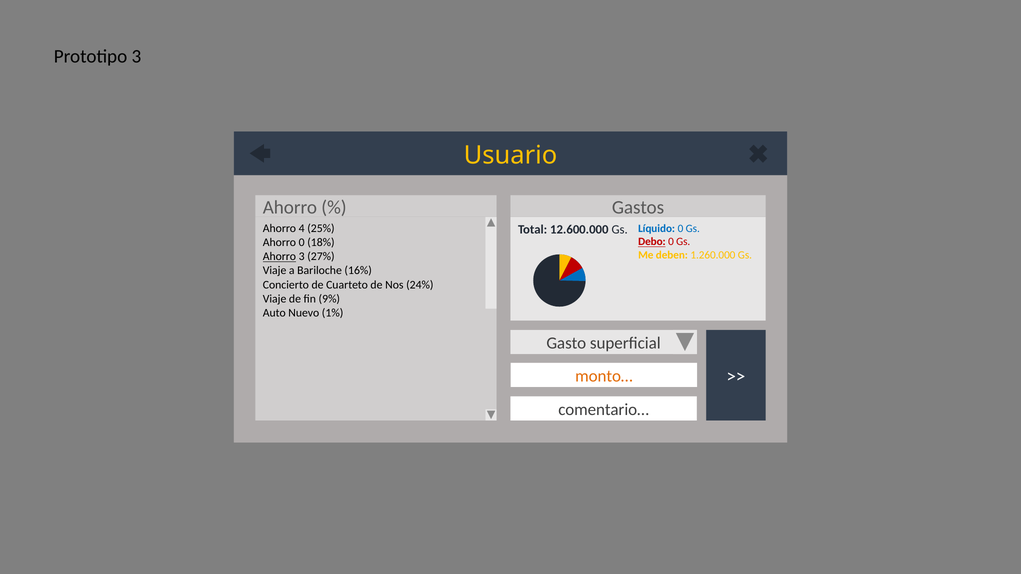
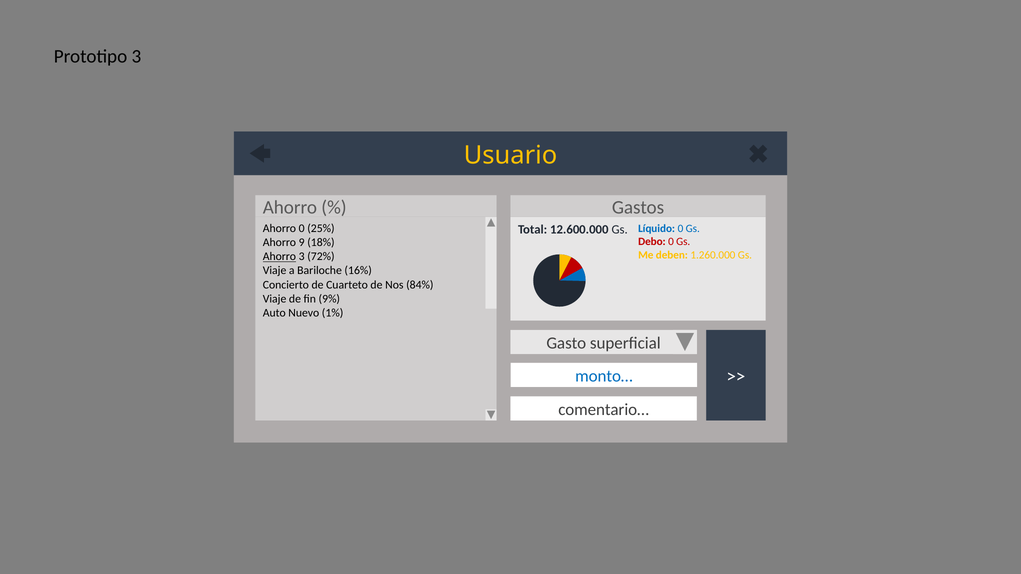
Ahorro 4: 4 -> 0
Debo underline: present -> none
Ahorro 0: 0 -> 9
27%: 27% -> 72%
24%: 24% -> 84%
monto… colour: orange -> blue
